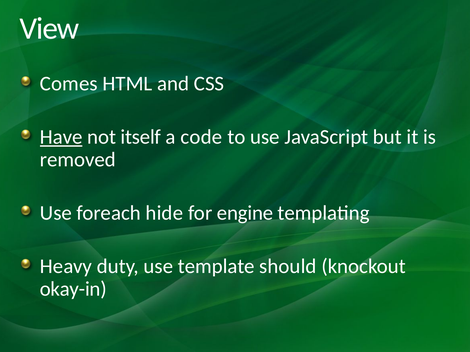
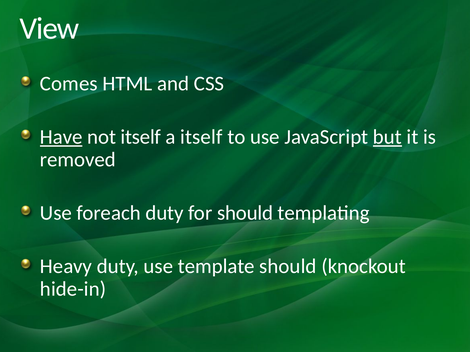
a code: code -> itself
but underline: none -> present
foreach hide: hide -> duty
for engine: engine -> should
okay-in: okay-in -> hide-in
